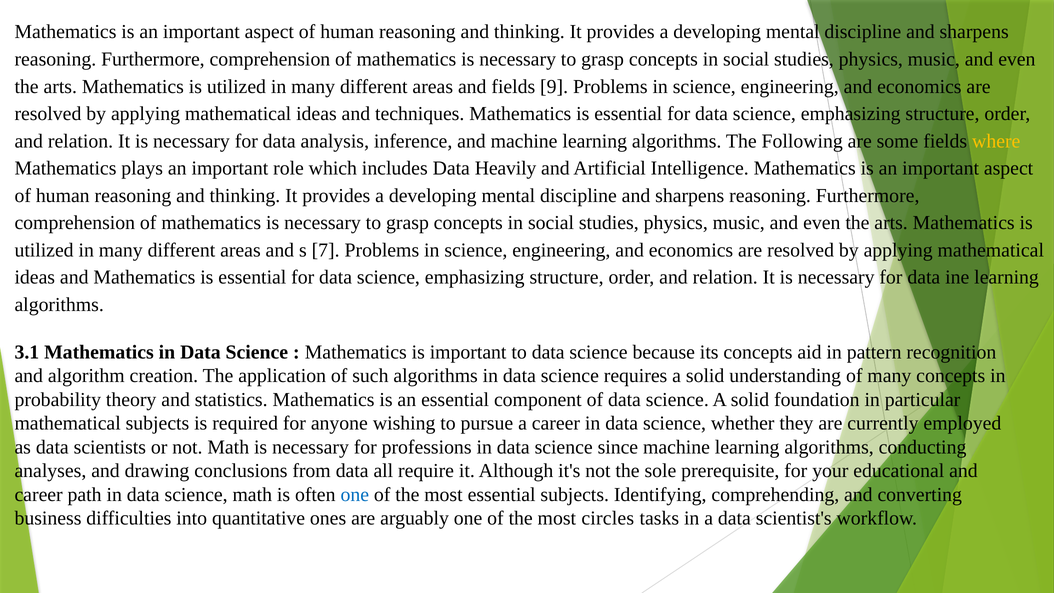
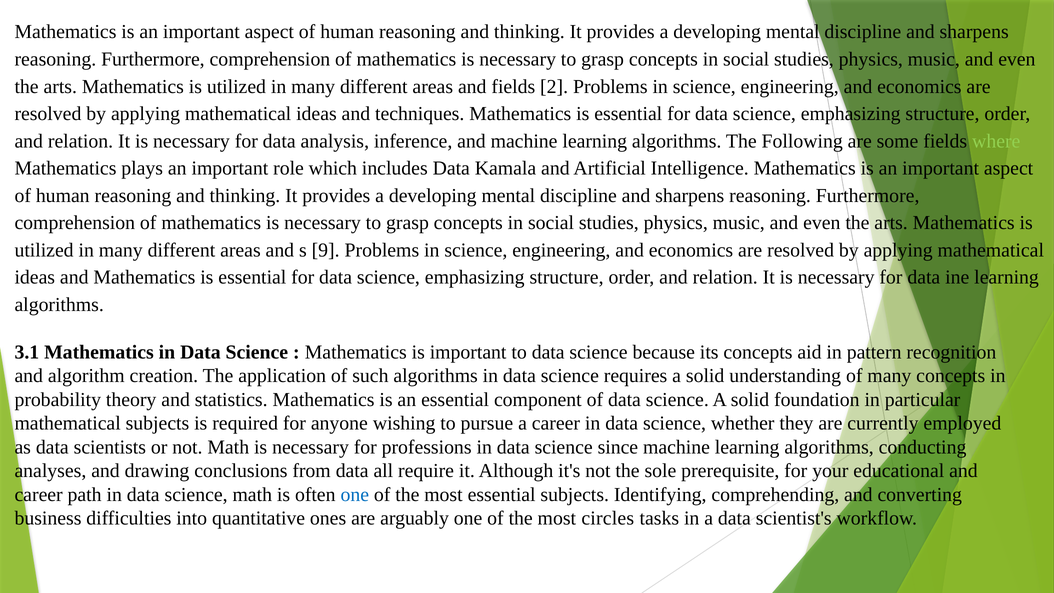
9: 9 -> 2
where colour: yellow -> light green
Heavily: Heavily -> Kamala
7: 7 -> 9
